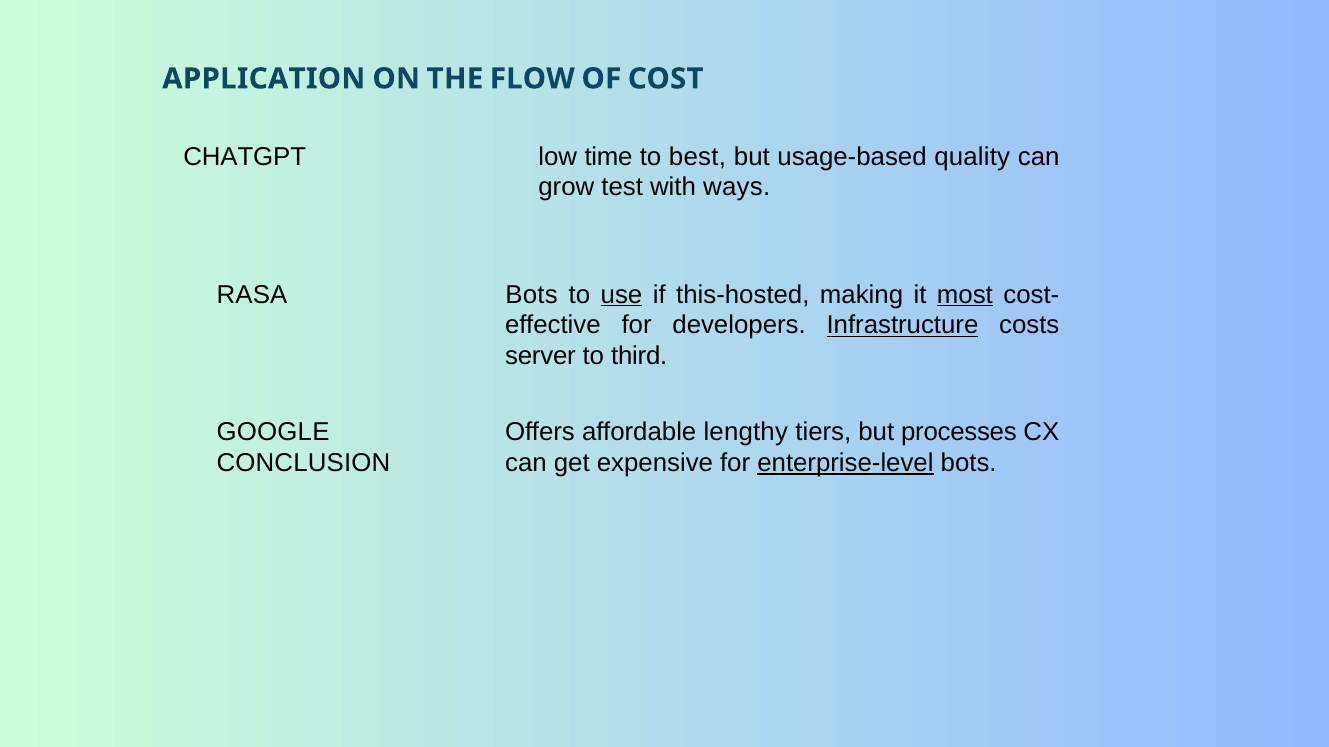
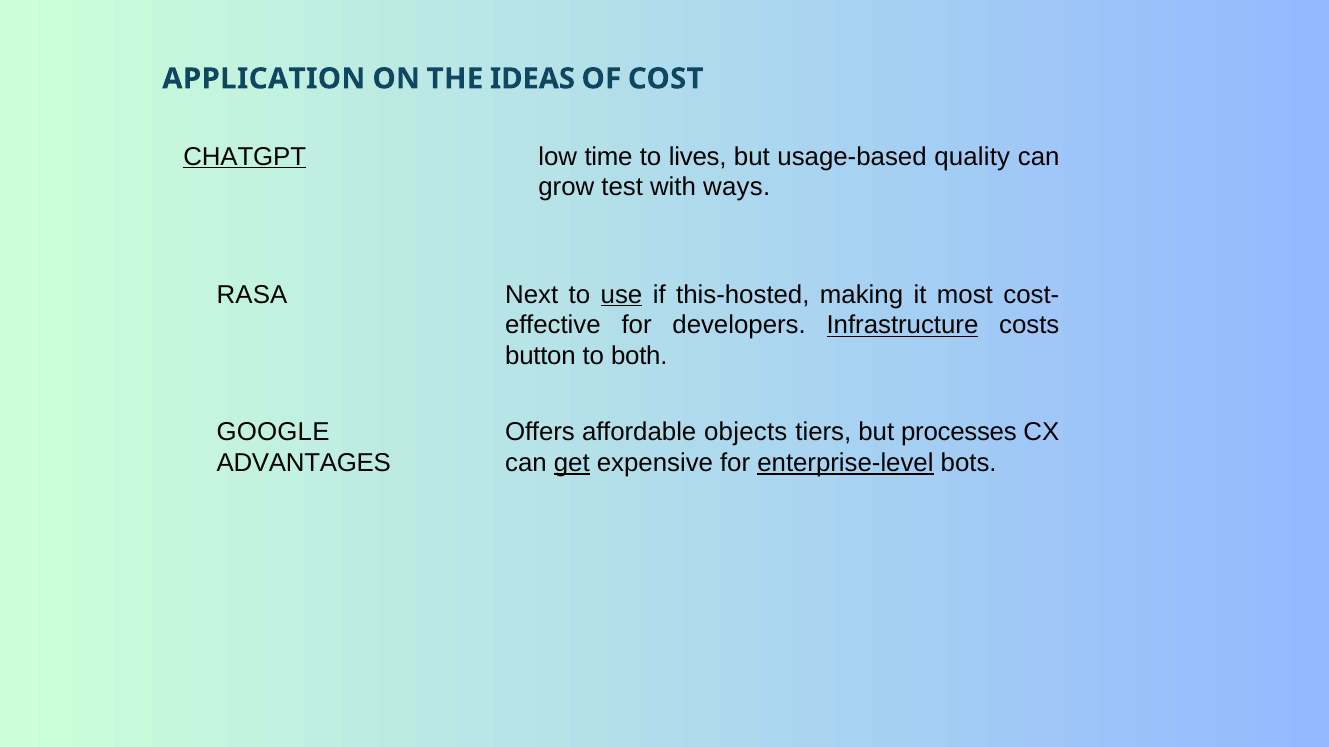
FLOW: FLOW -> IDEAS
CHATGPT underline: none -> present
best: best -> lives
RASA Bots: Bots -> Next
most underline: present -> none
server: server -> button
third: third -> both
lengthy: lengthy -> objects
CONCLUSION: CONCLUSION -> ADVANTAGES
get underline: none -> present
